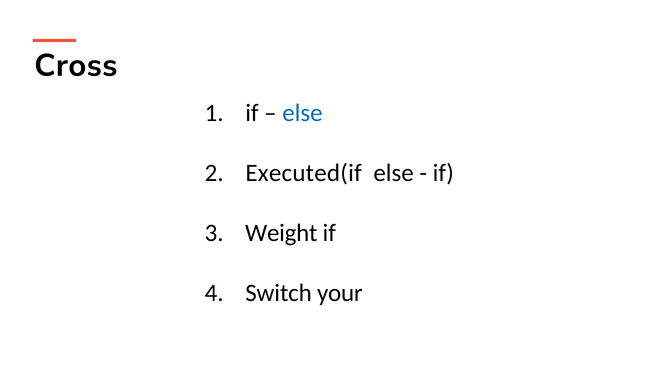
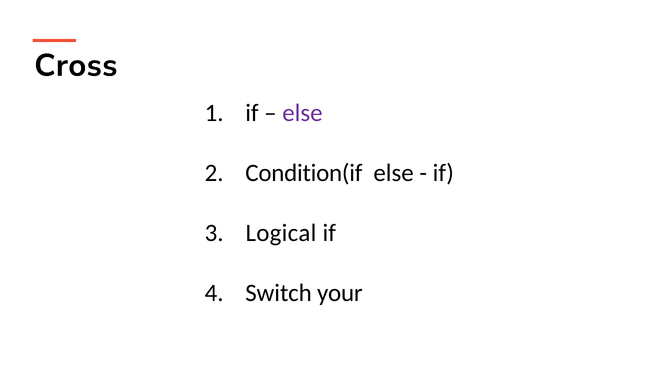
else at (302, 113) colour: blue -> purple
Executed(if: Executed(if -> Condition(if
Weight: Weight -> Logical
